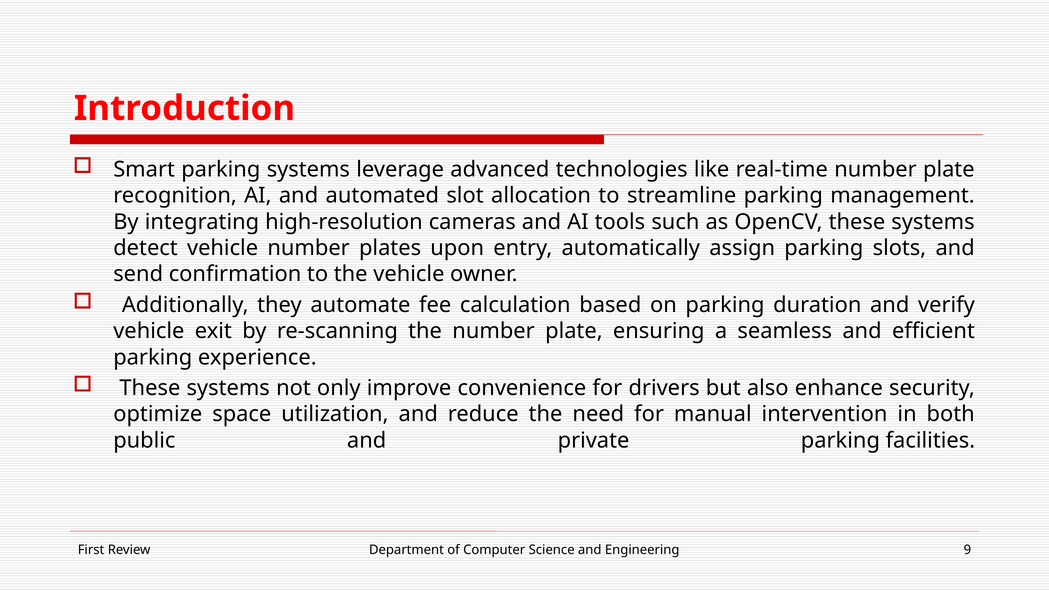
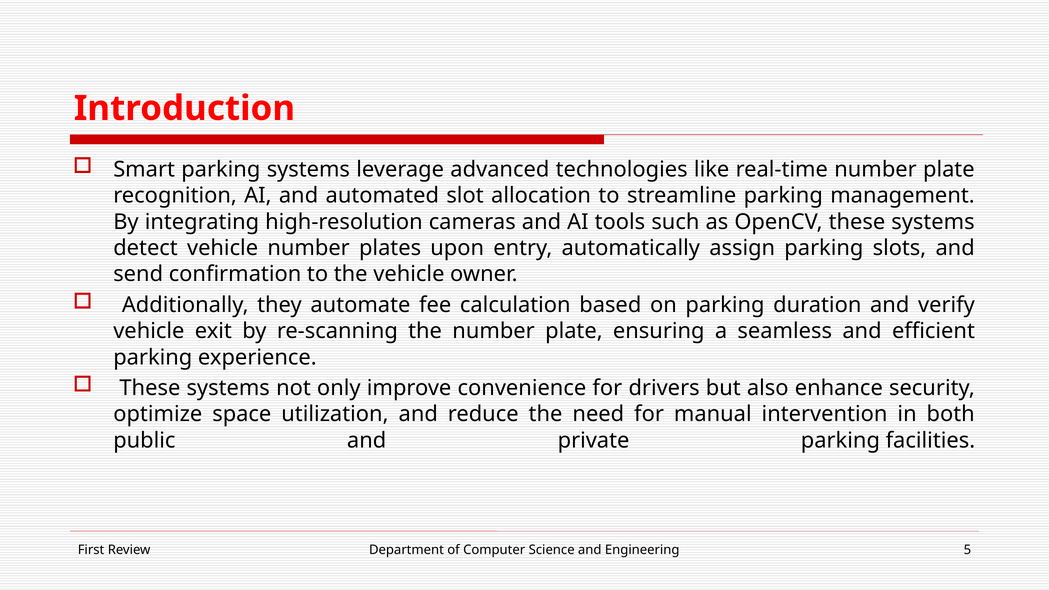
9: 9 -> 5
